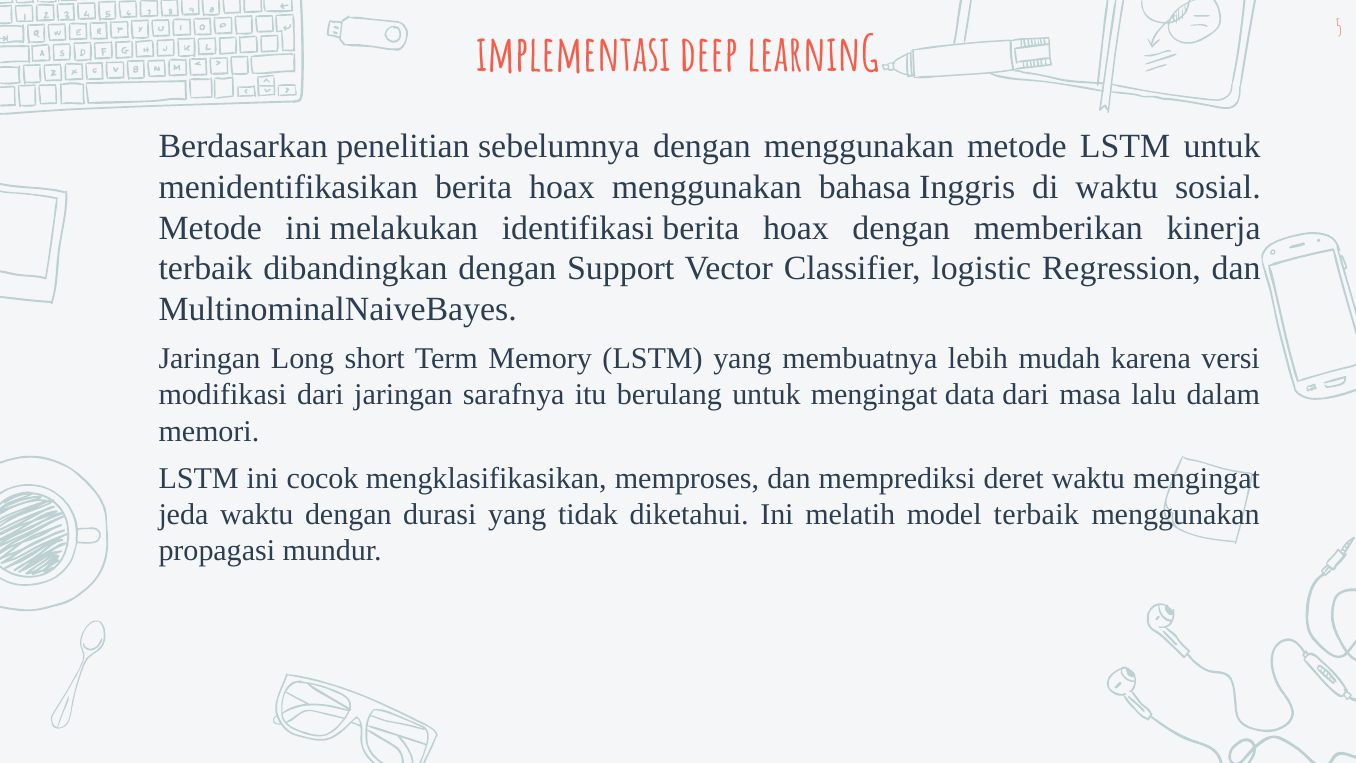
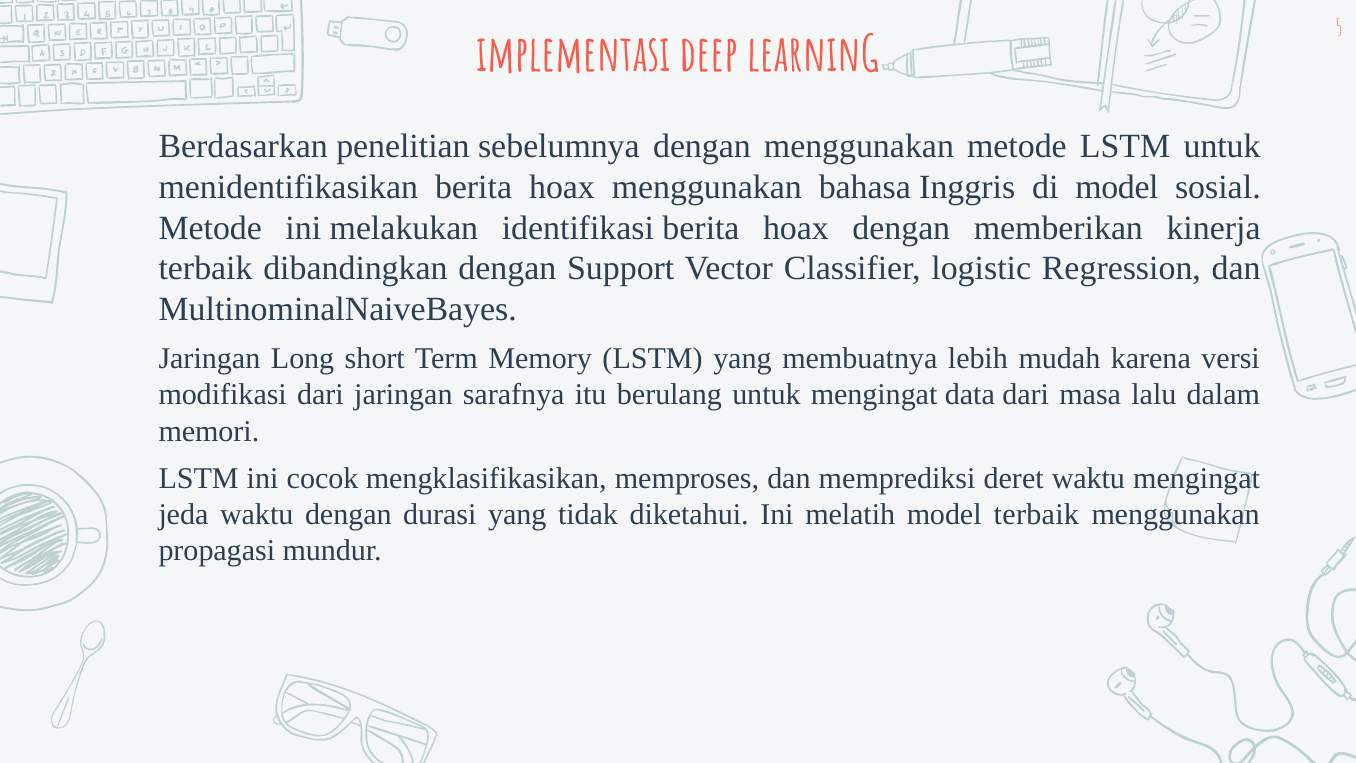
di waktu: waktu -> model
